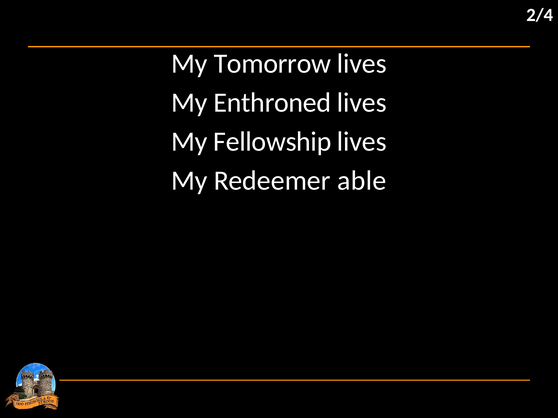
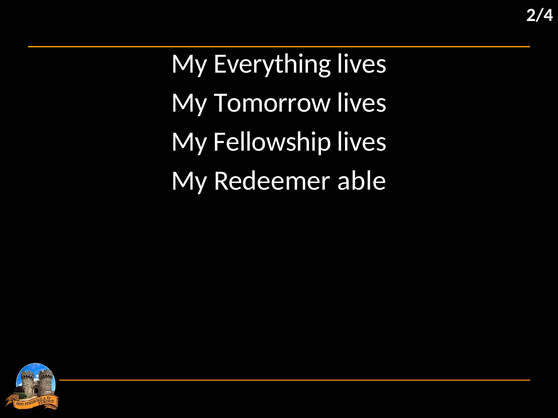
Tomorrow: Tomorrow -> Everything
Enthroned: Enthroned -> Tomorrow
